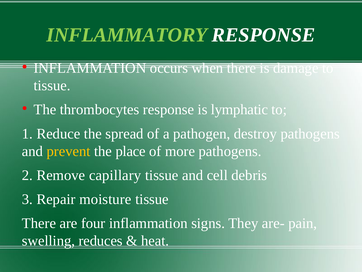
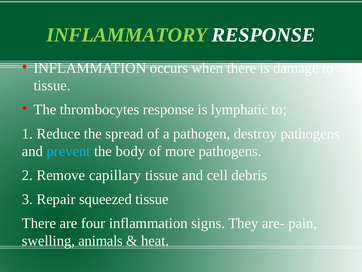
prevent colour: yellow -> light blue
place: place -> body
moisture: moisture -> squeezed
reduces: reduces -> animals
